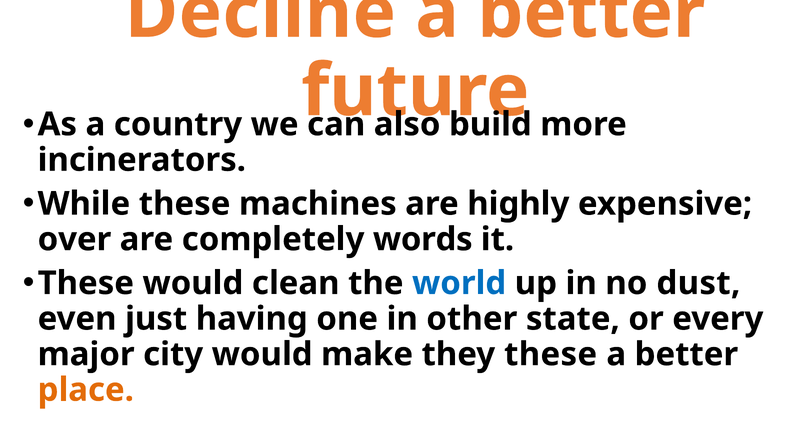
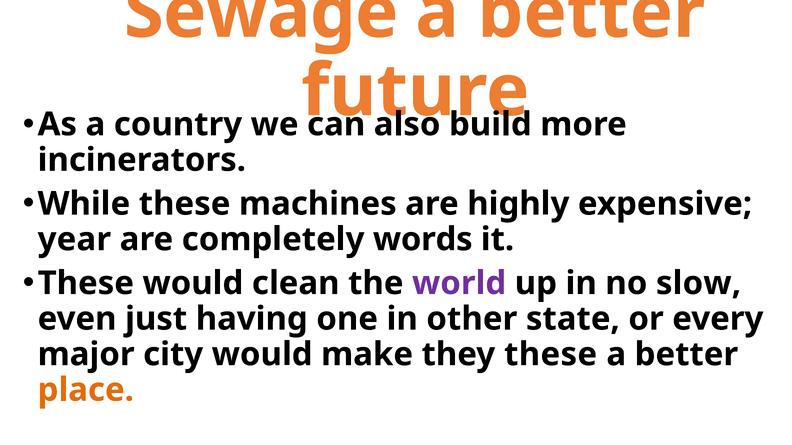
Decline: Decline -> Sewage
over: over -> year
world colour: blue -> purple
dust: dust -> slow
